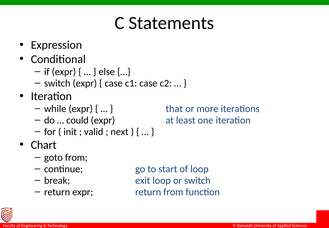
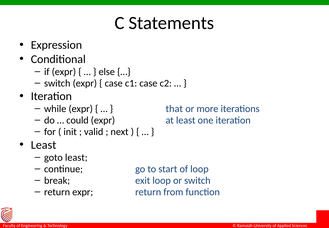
Chart at (44, 145): Chart -> Least
goto from: from -> least
